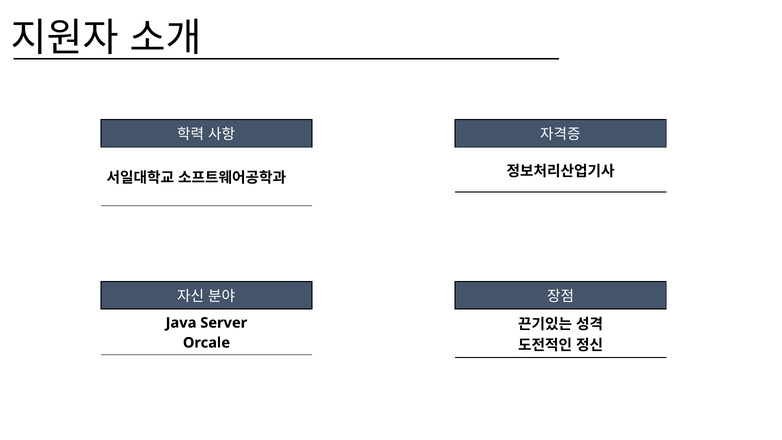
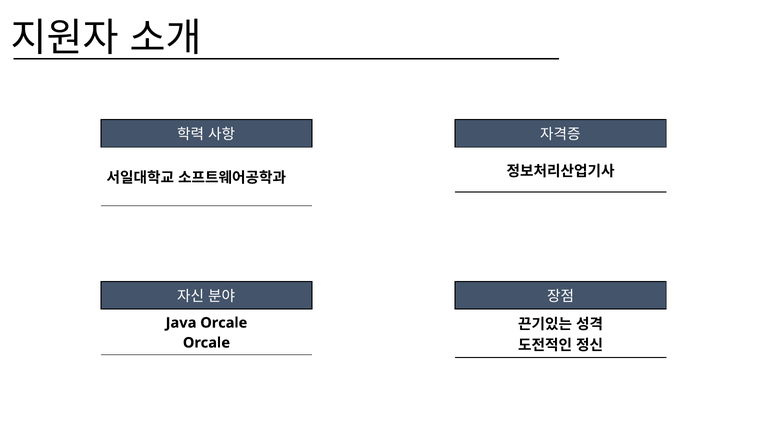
Java Server: Server -> Orcale
